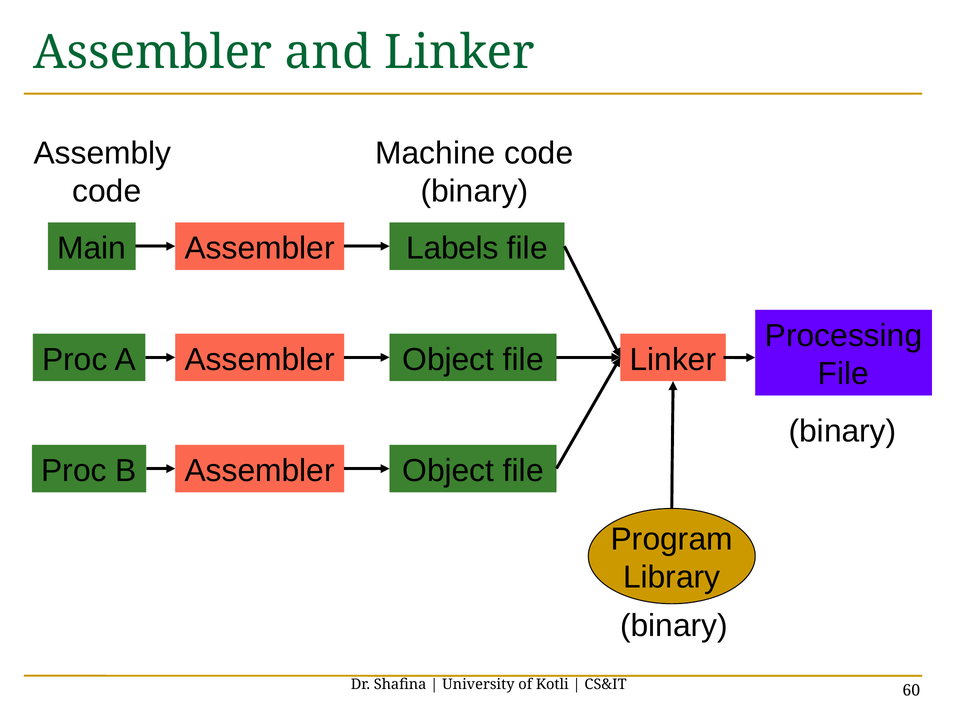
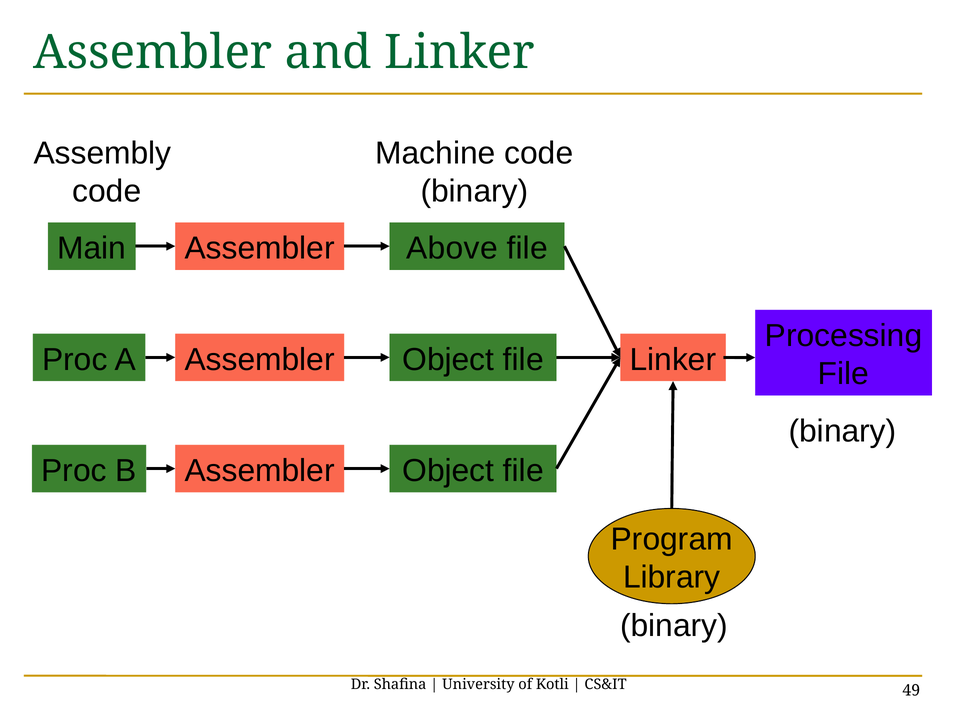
Labels: Labels -> Above
60: 60 -> 49
